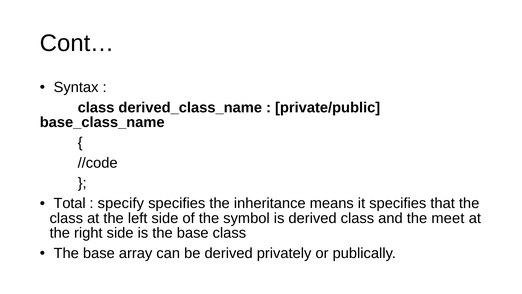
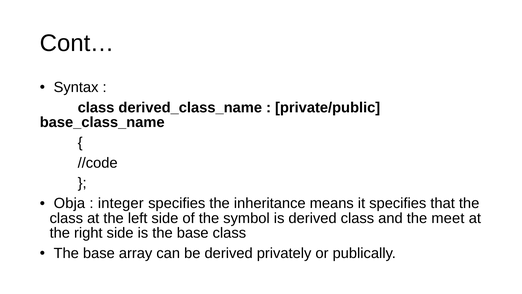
Total: Total -> Obja
specify: specify -> integer
